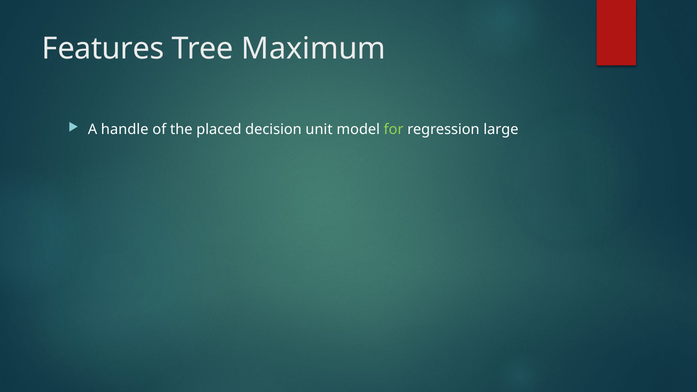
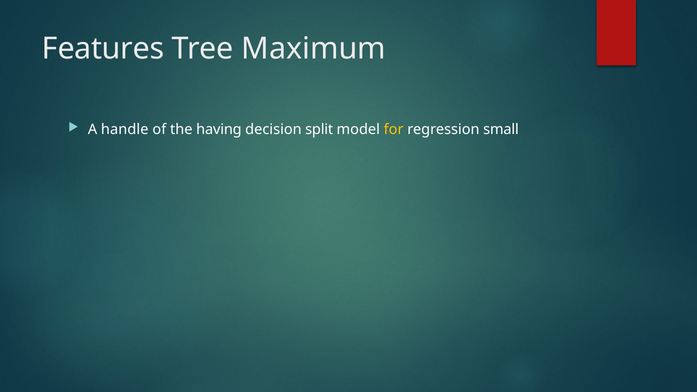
placed: placed -> having
unit: unit -> split
for colour: light green -> yellow
large: large -> small
